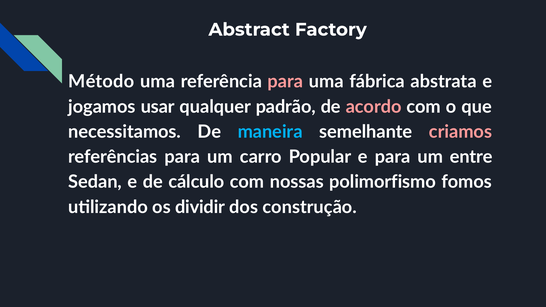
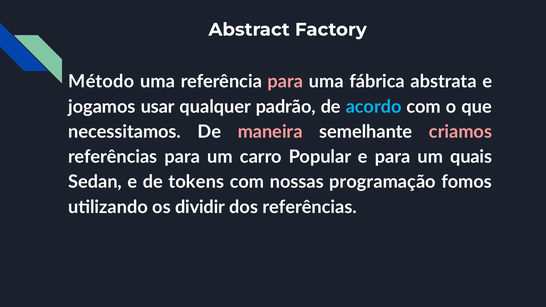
acordo colour: pink -> light blue
maneira colour: light blue -> pink
entre: entre -> quais
cálculo: cálculo -> tokens
polimorfismo: polimorfismo -> programação
dos construção: construção -> referências
